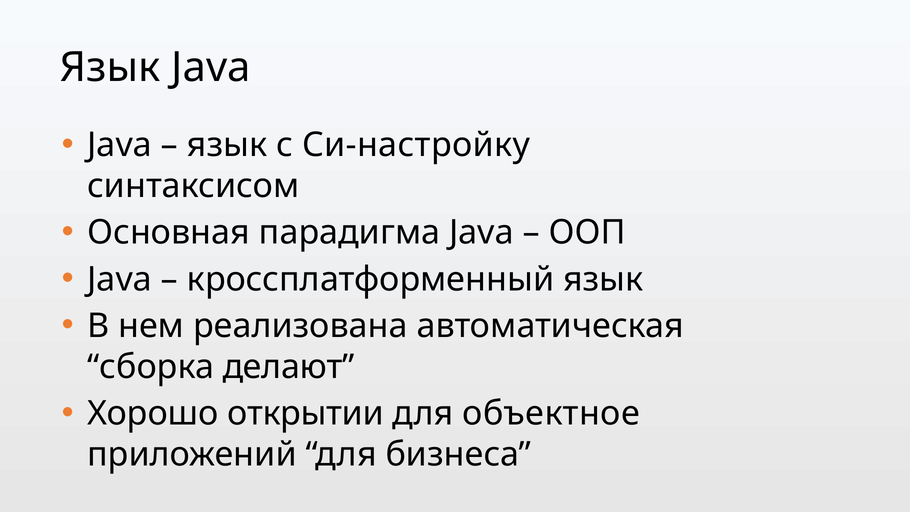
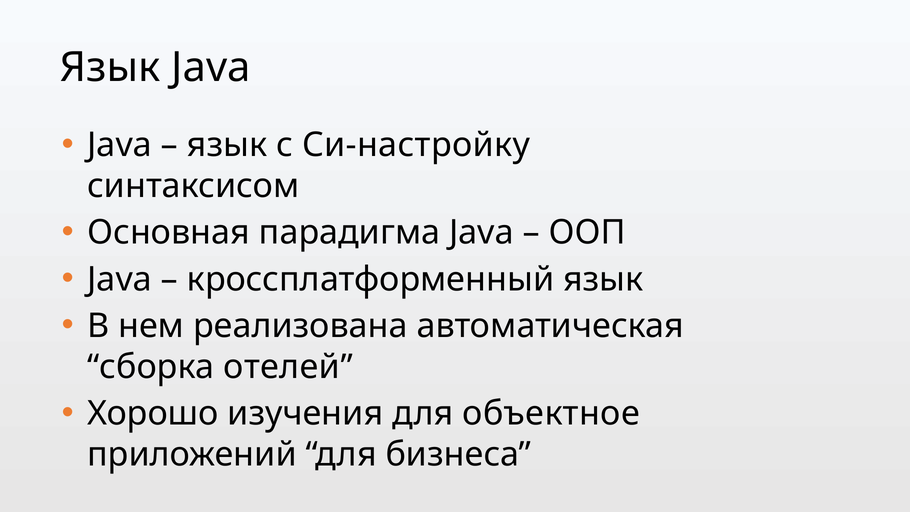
делают: делают -> отелей
открытии: открытии -> изучения
